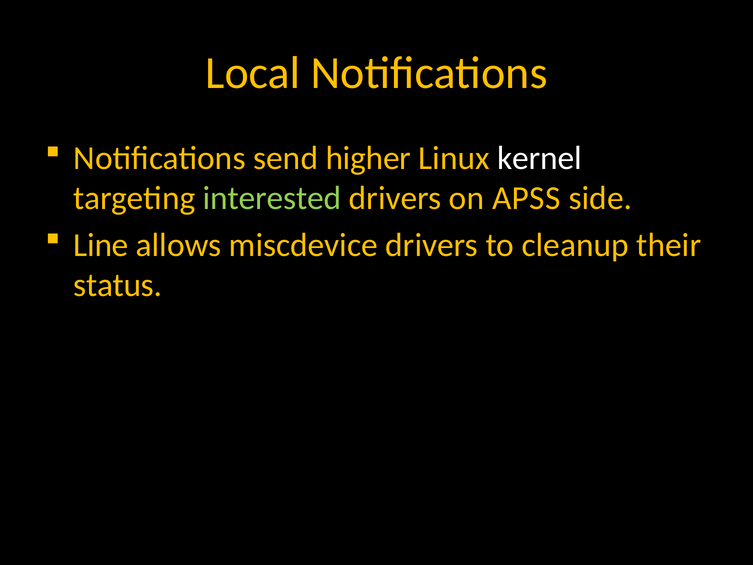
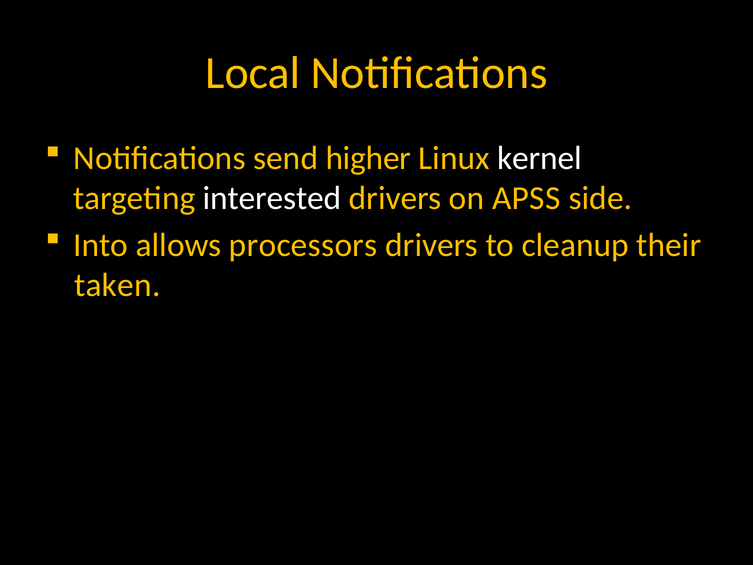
interested colour: light green -> white
Line: Line -> Into
miscdevice: miscdevice -> processors
status: status -> taken
